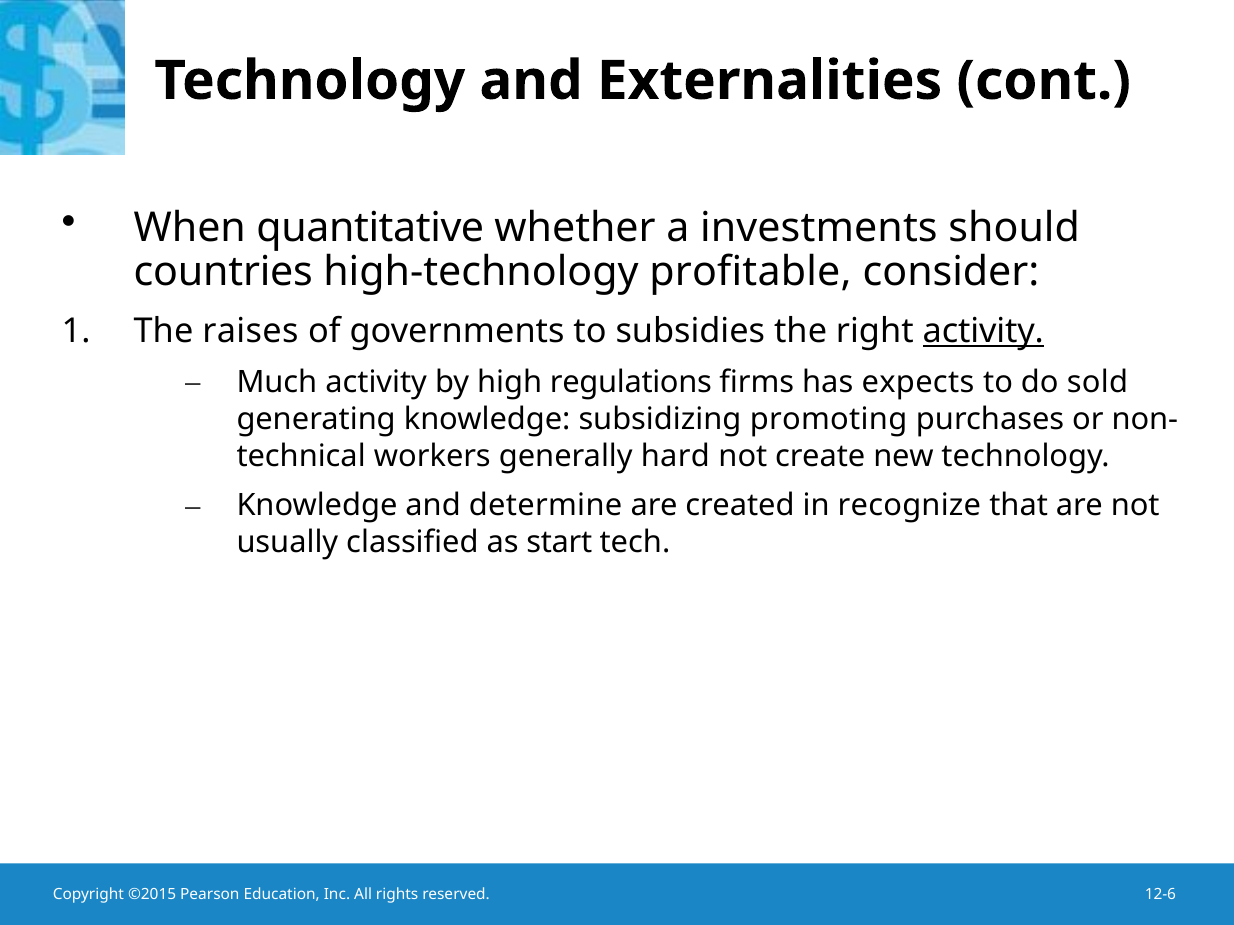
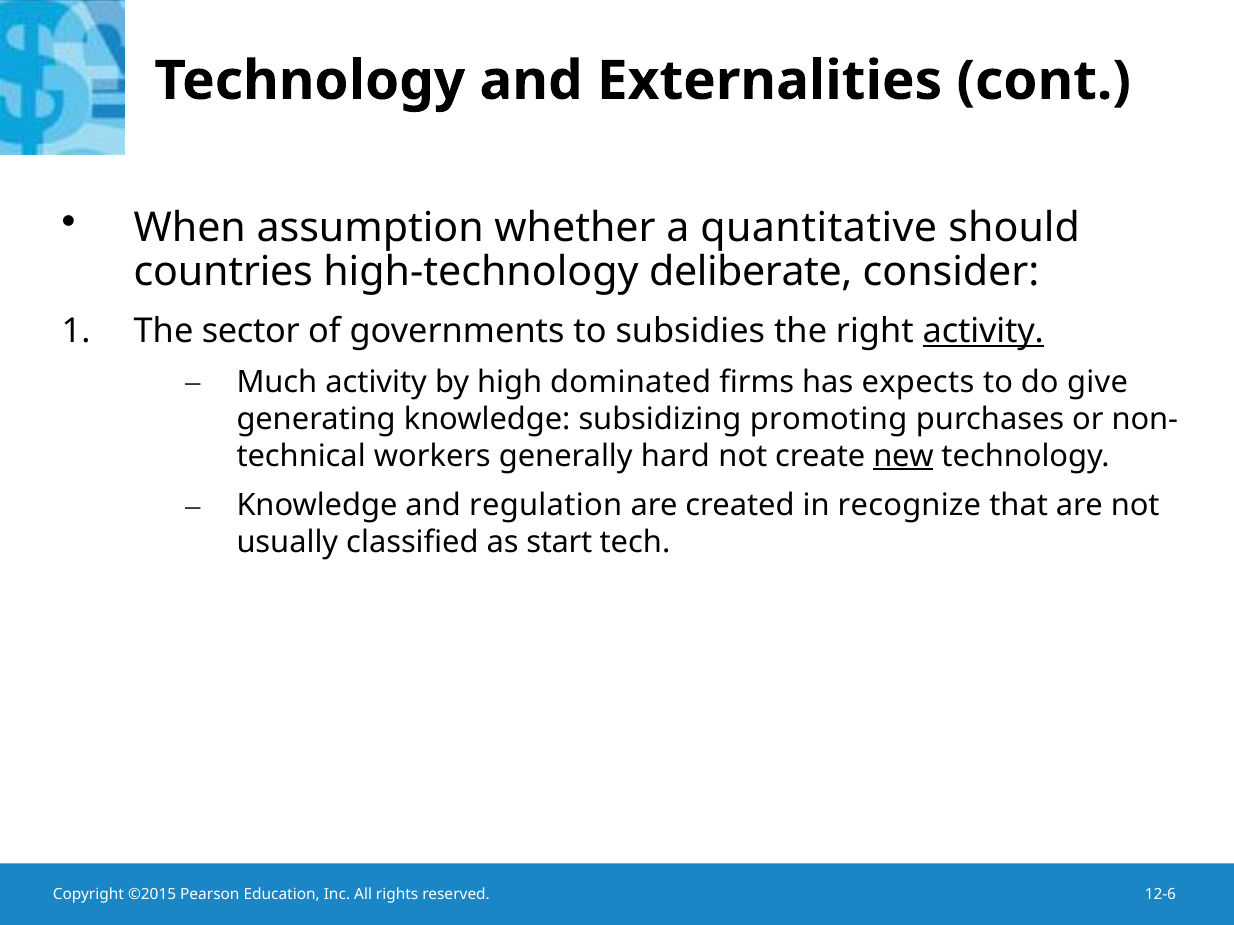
quantitative: quantitative -> assumption
investments: investments -> quantitative
profitable: profitable -> deliberate
raises: raises -> sector
regulations: regulations -> dominated
sold: sold -> give
new underline: none -> present
determine: determine -> regulation
